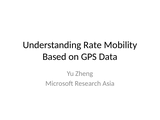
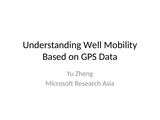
Rate: Rate -> Well
